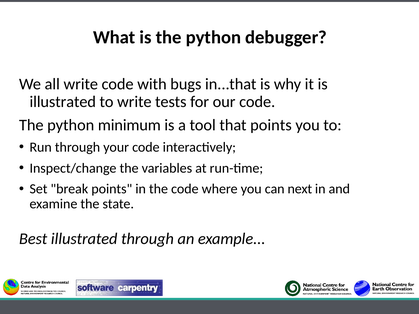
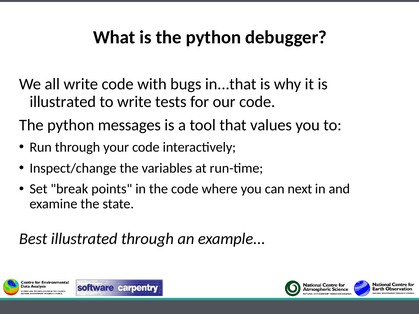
minimum: minimum -> messages
that points: points -> values
